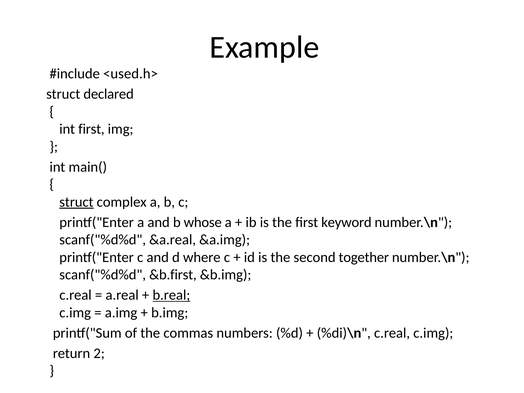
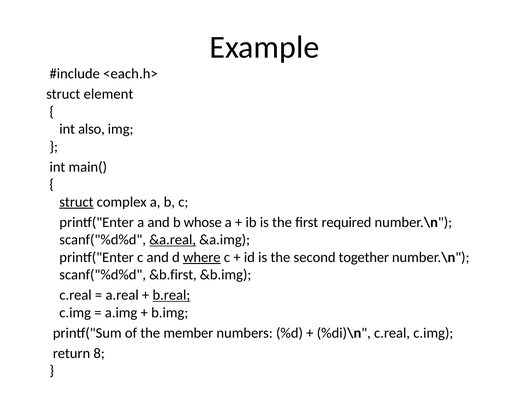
<used.h>: <used.h> -> <each.h>
declared: declared -> element
int first: first -> also
keyword: keyword -> required
&a.real underline: none -> present
where underline: none -> present
commas: commas -> member
2: 2 -> 8
